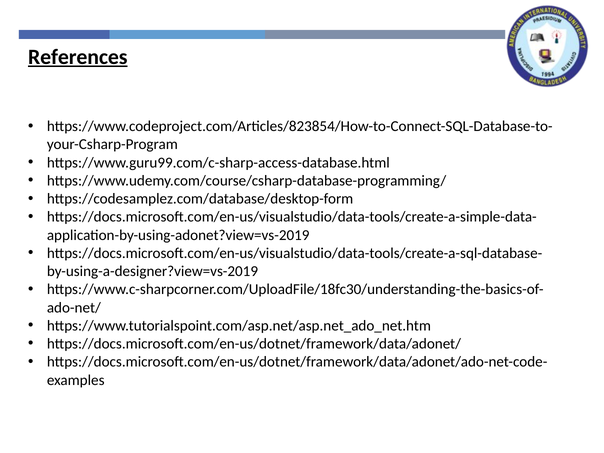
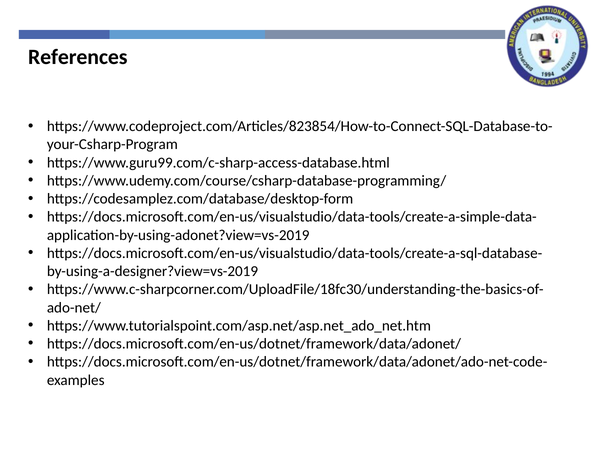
References underline: present -> none
